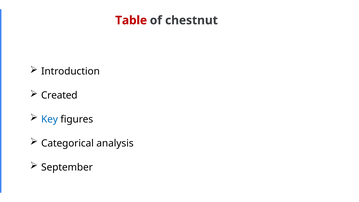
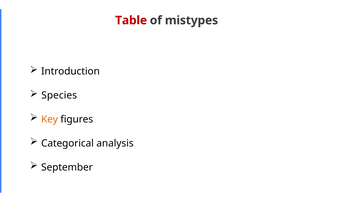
chestnut: chestnut -> mistypes
Created: Created -> Species
Key colour: blue -> orange
